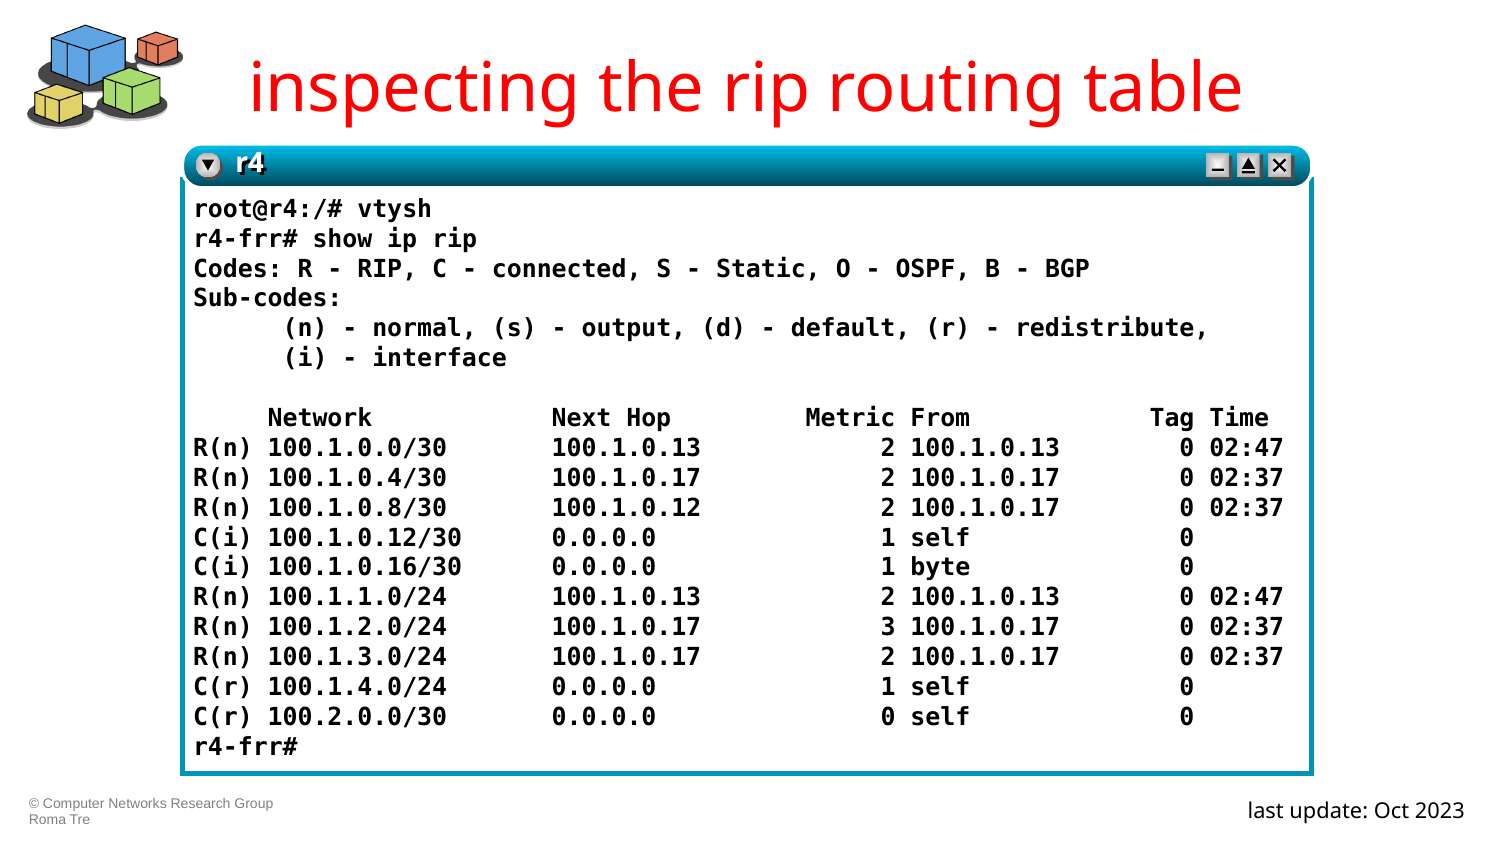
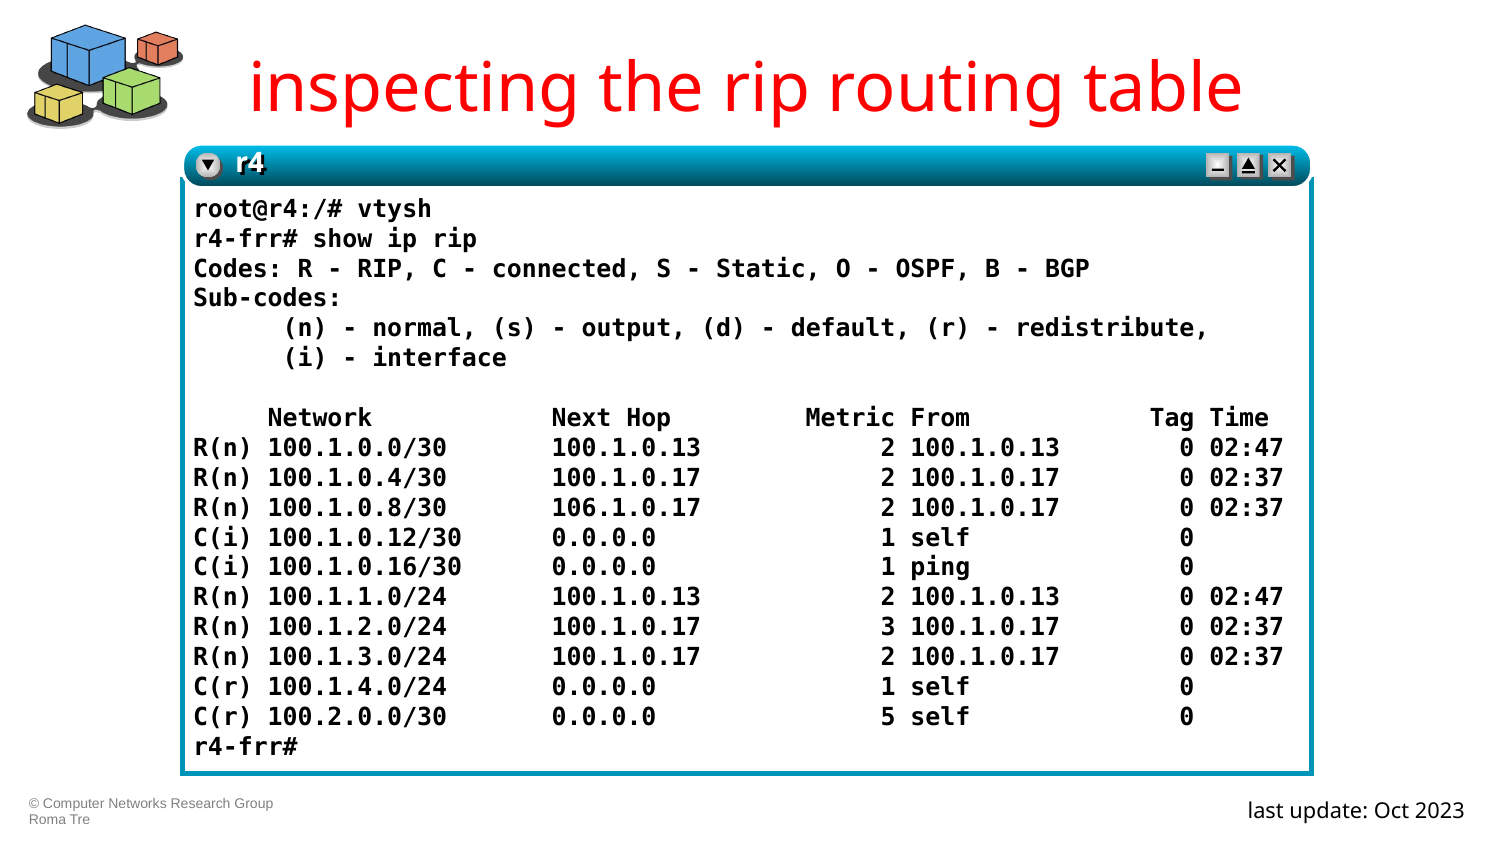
100.1.0.12: 100.1.0.12 -> 106.1.0.17
byte: byte -> ping
0.0.0.0 0: 0 -> 5
